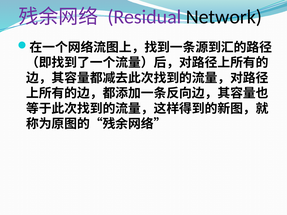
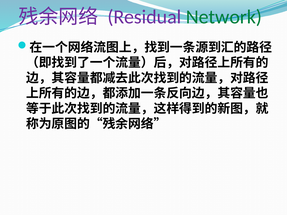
Network colour: black -> green
